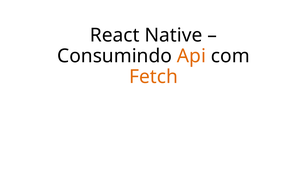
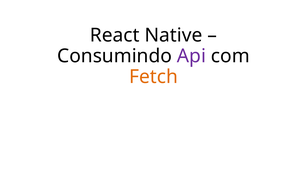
Api colour: orange -> purple
